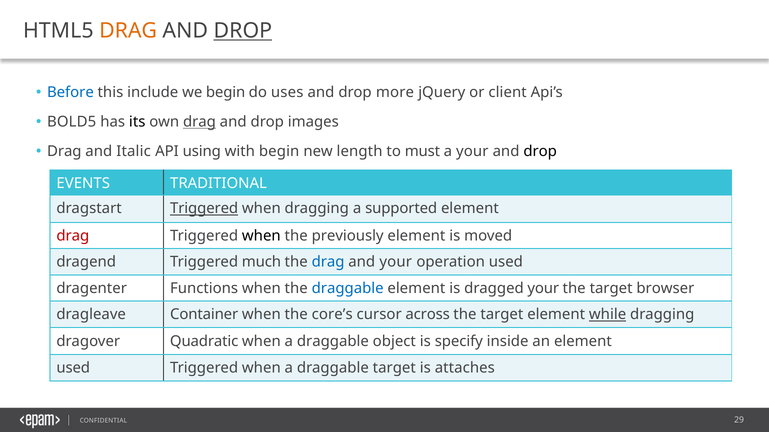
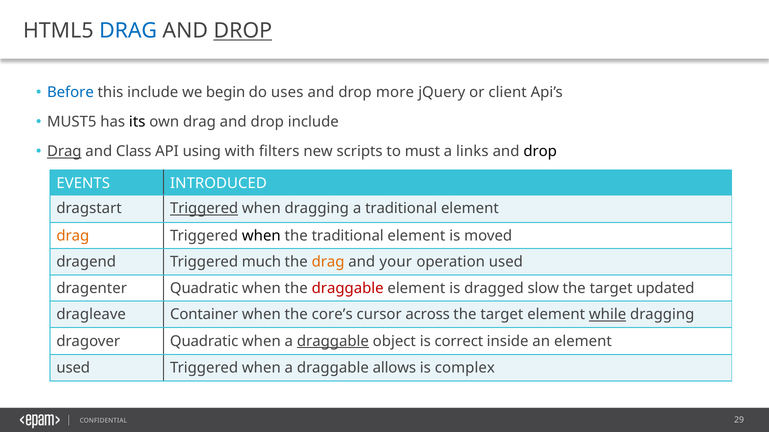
DRAG at (128, 31) colour: orange -> blue
BOLD5: BOLD5 -> MUST5
drag at (199, 122) underline: present -> none
drop images: images -> include
Drag at (64, 152) underline: none -> present
Italic: Italic -> Class
with begin: begin -> filters
length: length -> scripts
a your: your -> links
TRADITIONAL: TRADITIONAL -> INTRODUCED
a supported: supported -> traditional
drag at (73, 236) colour: red -> orange
the previously: previously -> traditional
drag at (328, 262) colour: blue -> orange
dragenter Functions: Functions -> Quadratic
draggable at (348, 289) colour: blue -> red
dragged your: your -> slow
browser: browser -> updated
draggable at (333, 342) underline: none -> present
specify: specify -> correct
draggable target: target -> allows
attaches: attaches -> complex
